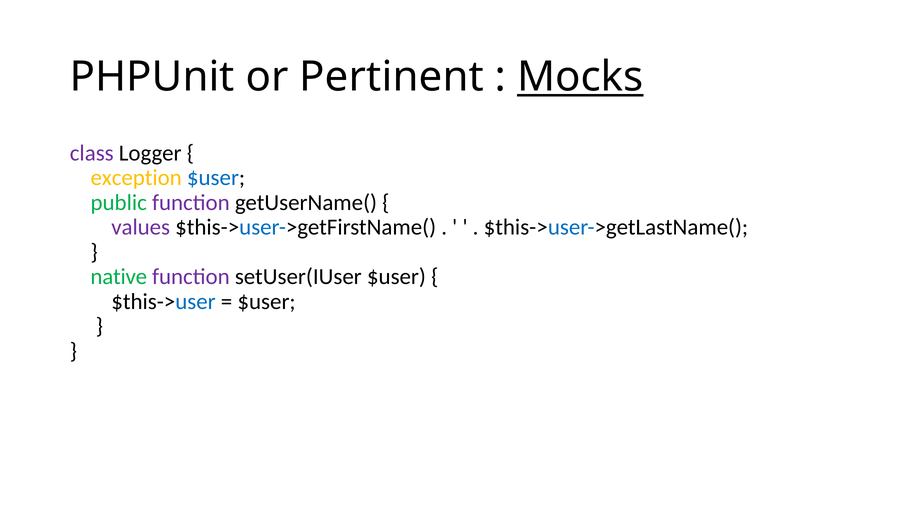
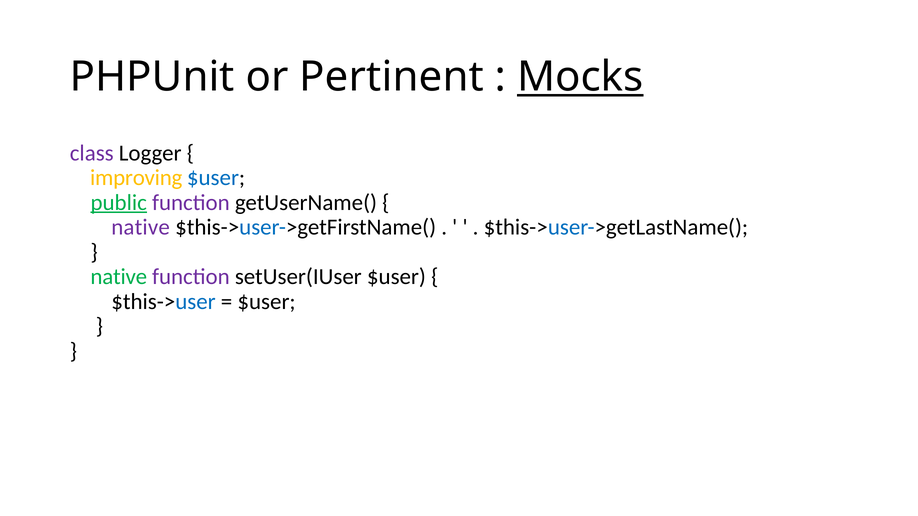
exception: exception -> improving
public underline: none -> present
values at (141, 227): values -> native
